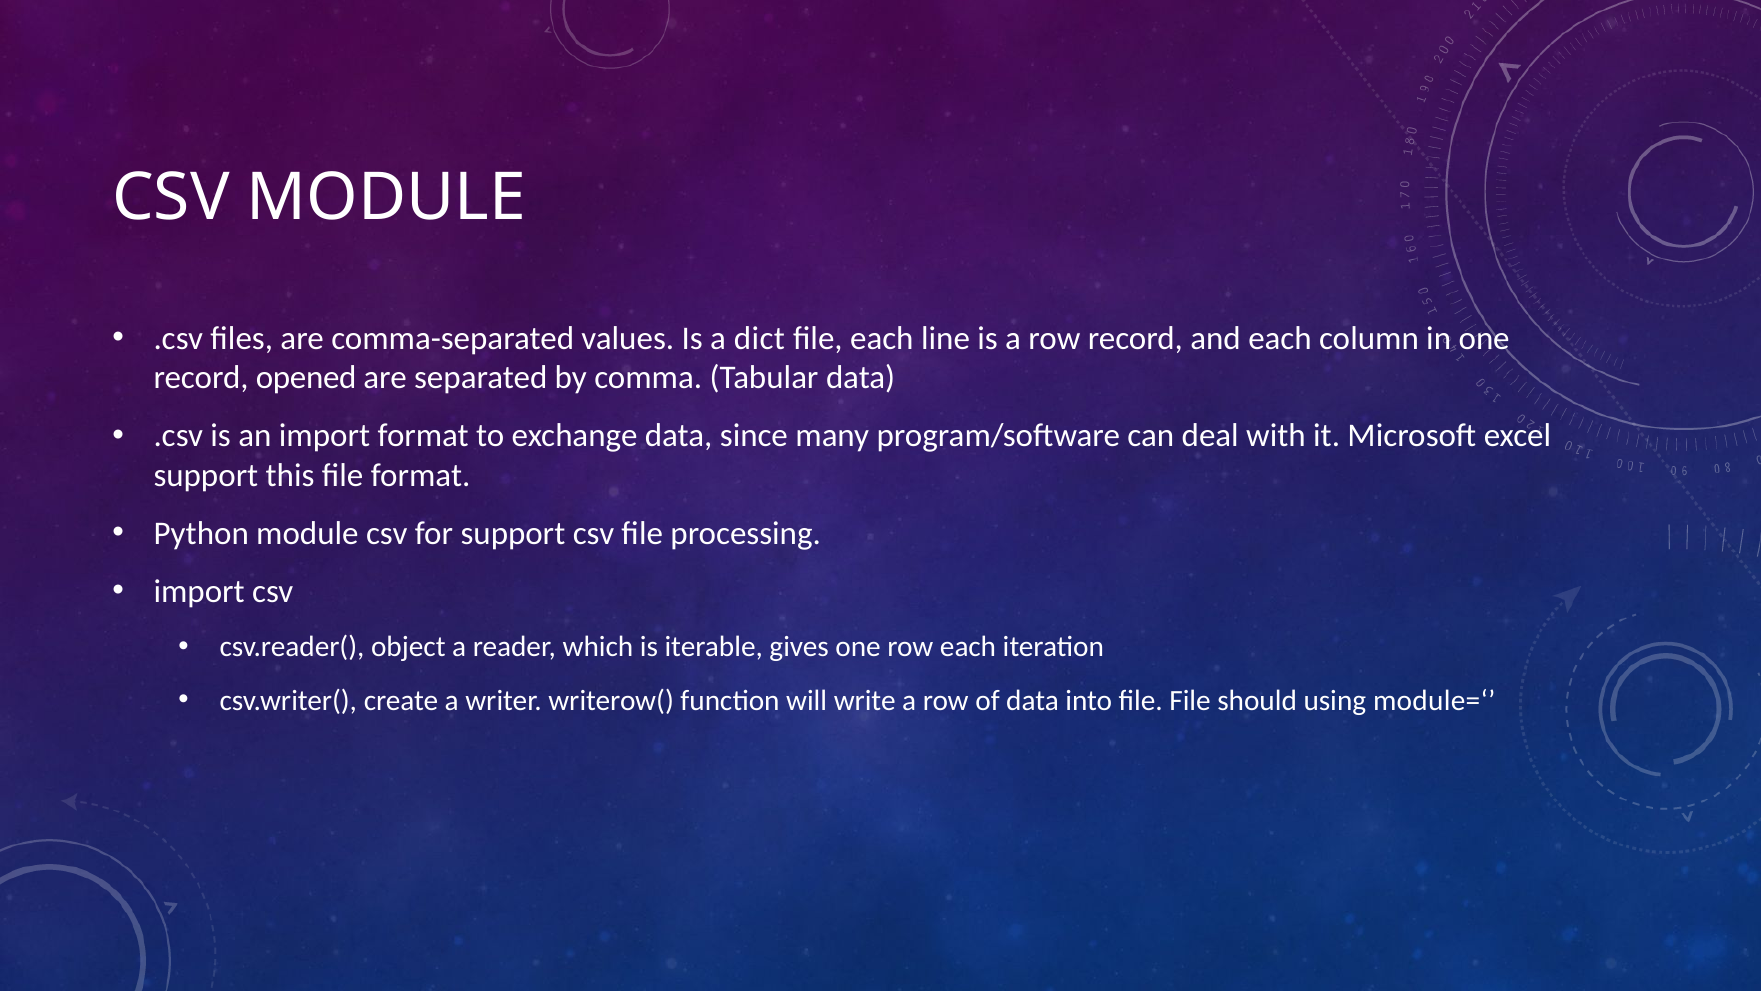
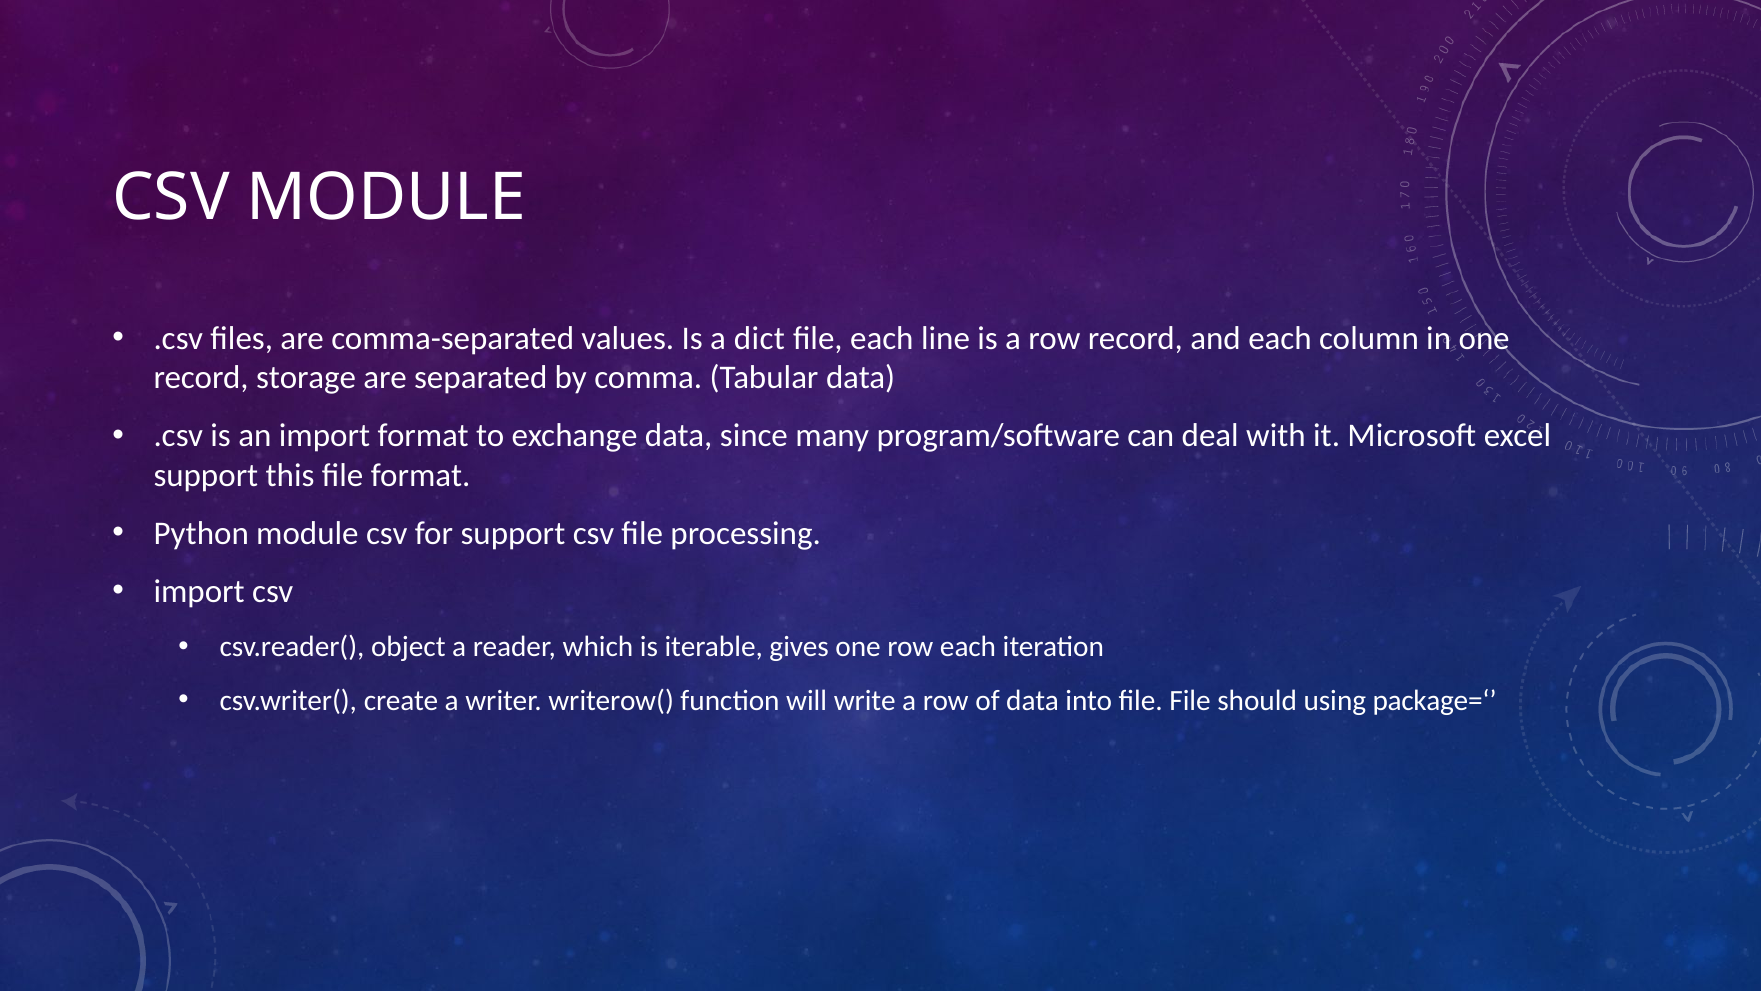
opened: opened -> storage
module=‘: module=‘ -> package=‘
